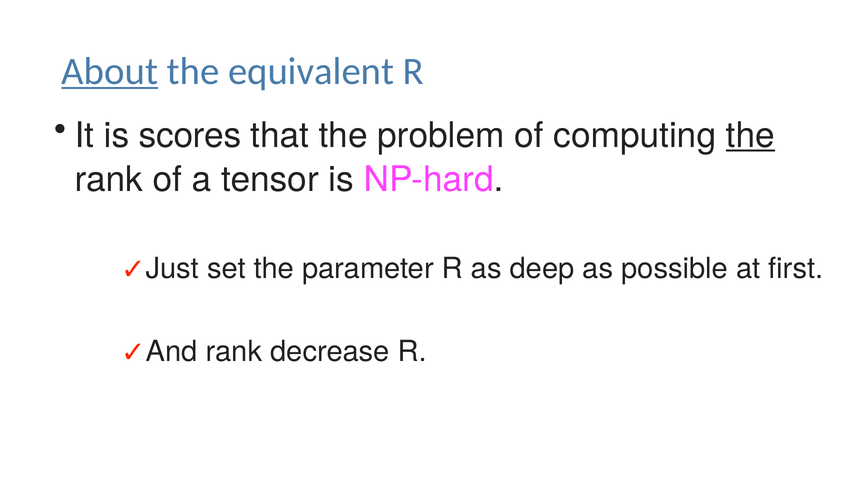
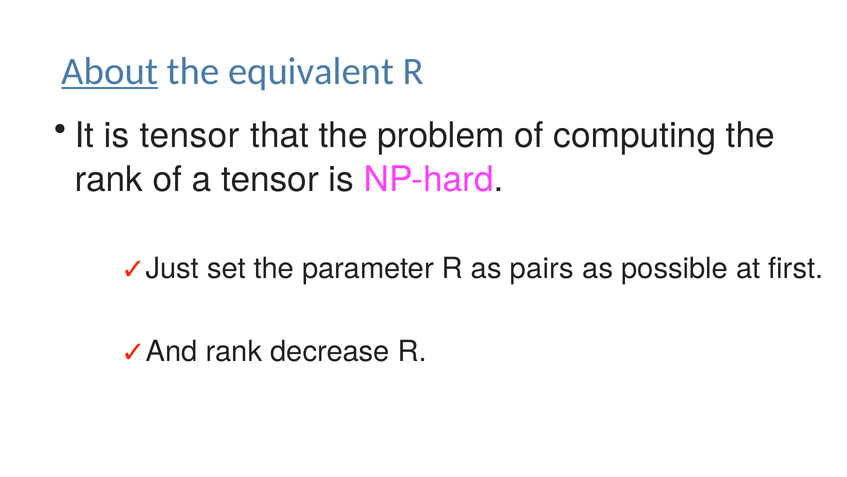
is scores: scores -> tensor
the at (750, 135) underline: present -> none
deep: deep -> pairs
